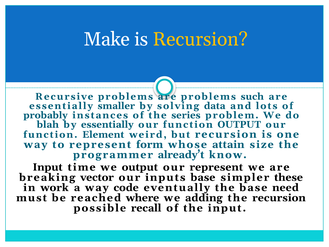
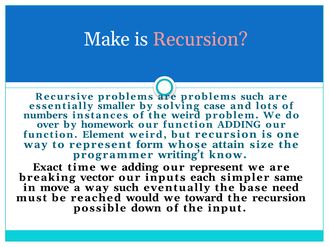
Recursion at (200, 39) colour: yellow -> pink
data: data -> case
probably: probably -> numbers
the series: series -> weird
blah: blah -> over
by essentially: essentially -> homework
function OUTPUT: OUTPUT -> ADDING
already’t: already’t -> writing’t
Input at (48, 167): Input -> Exact
we output: output -> adding
inputs base: base -> each
these: these -> same
work: work -> move
way code: code -> such
where: where -> would
adding: adding -> toward
recall: recall -> down
